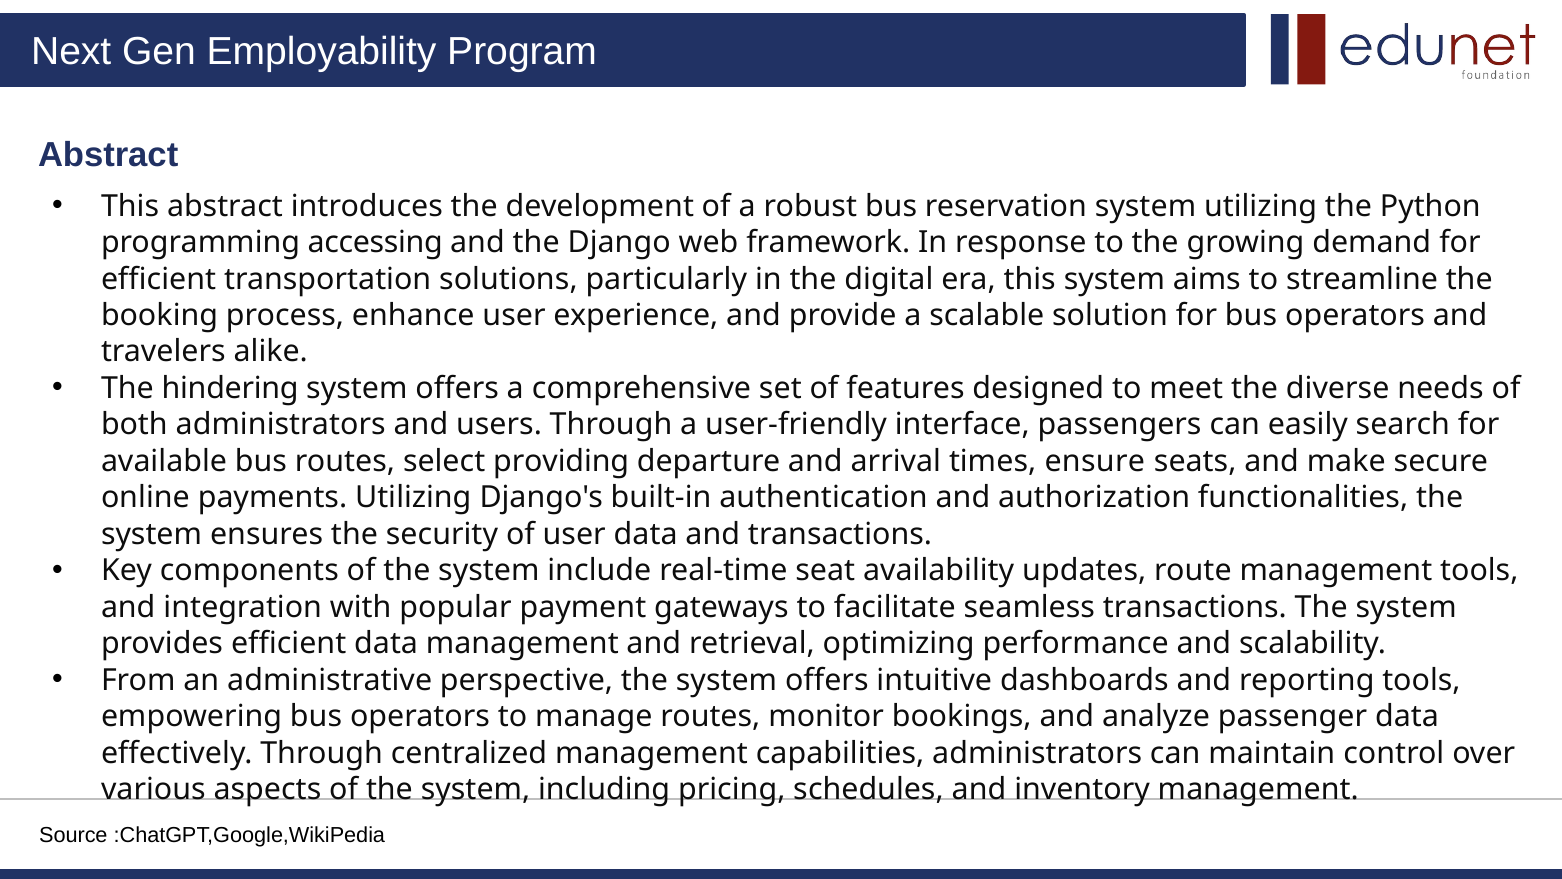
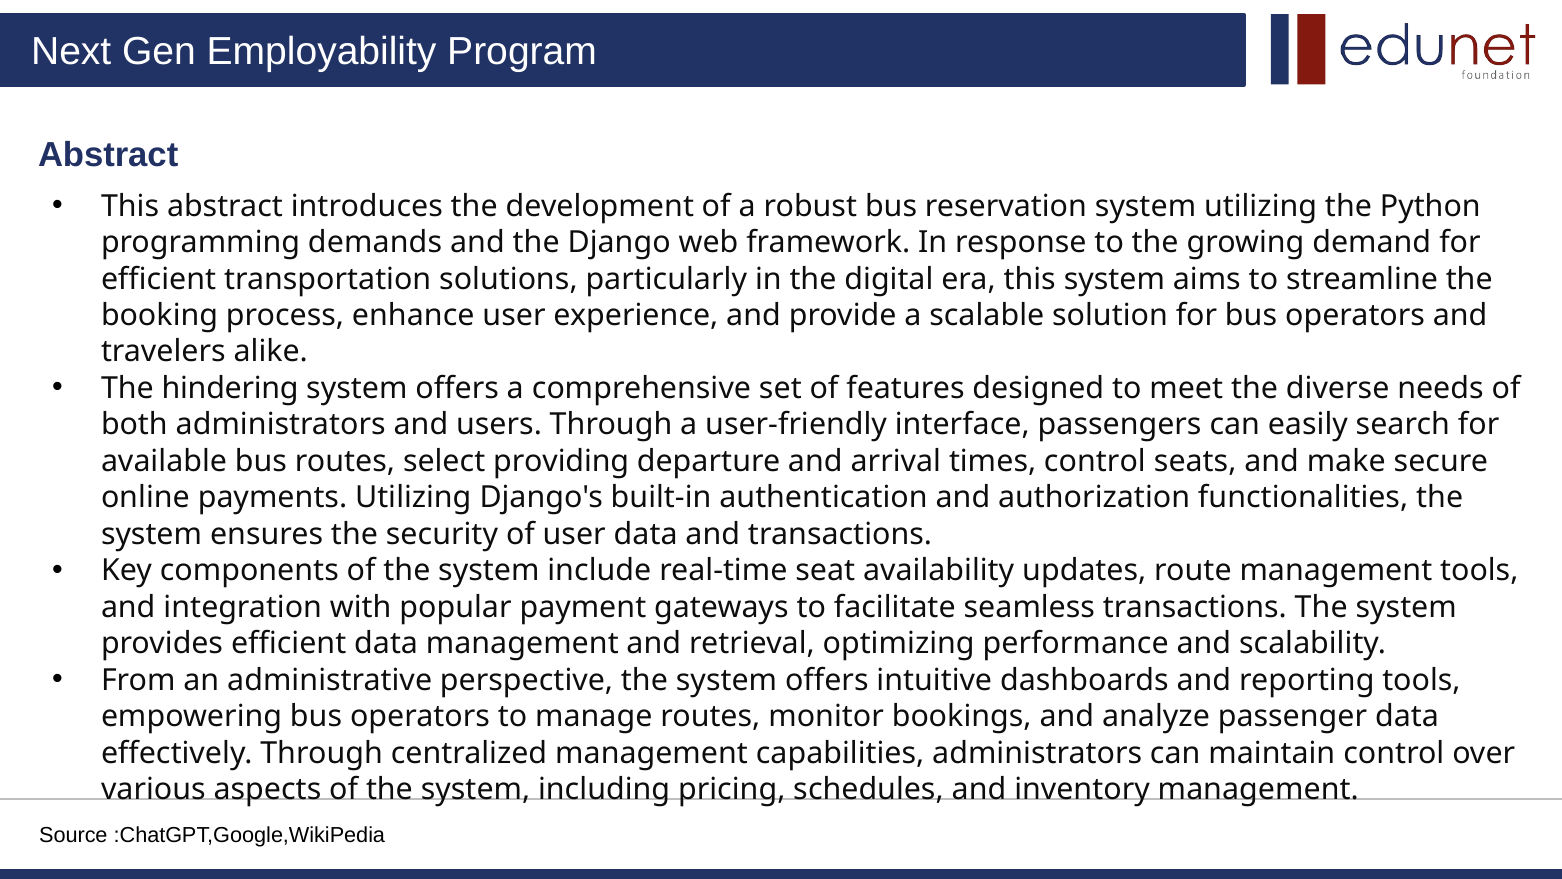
accessing: accessing -> demands
times ensure: ensure -> control
